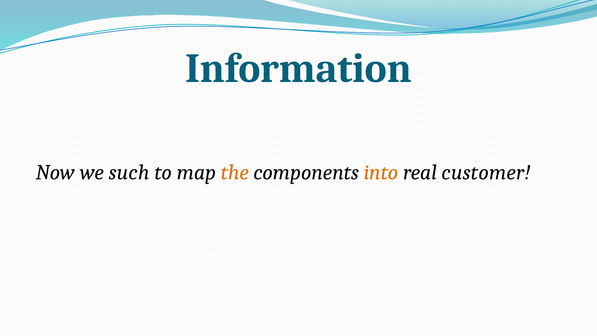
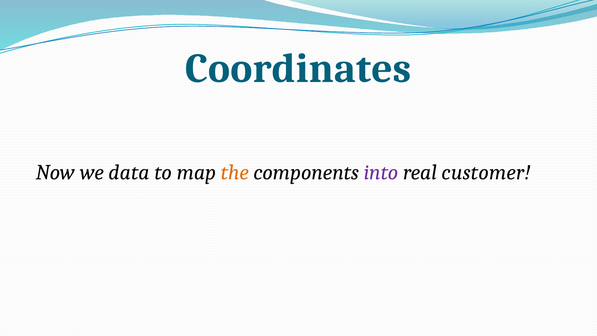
Information: Information -> Coordinates
such: such -> data
into colour: orange -> purple
